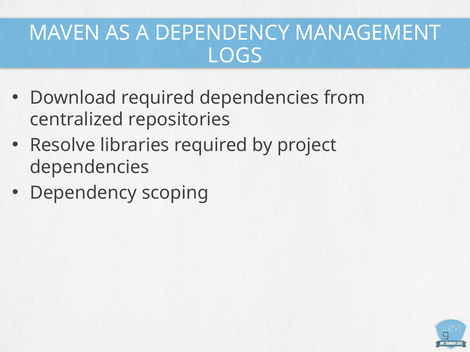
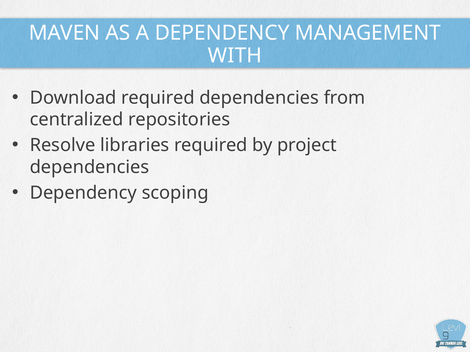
LOGS: LOGS -> WITH
